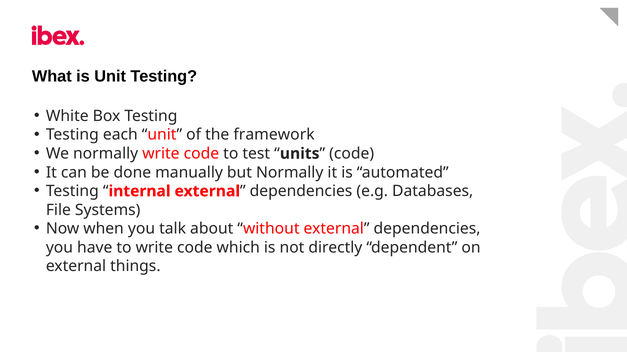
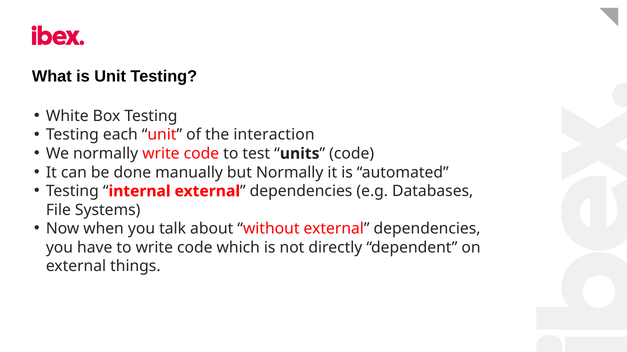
framework: framework -> interaction
